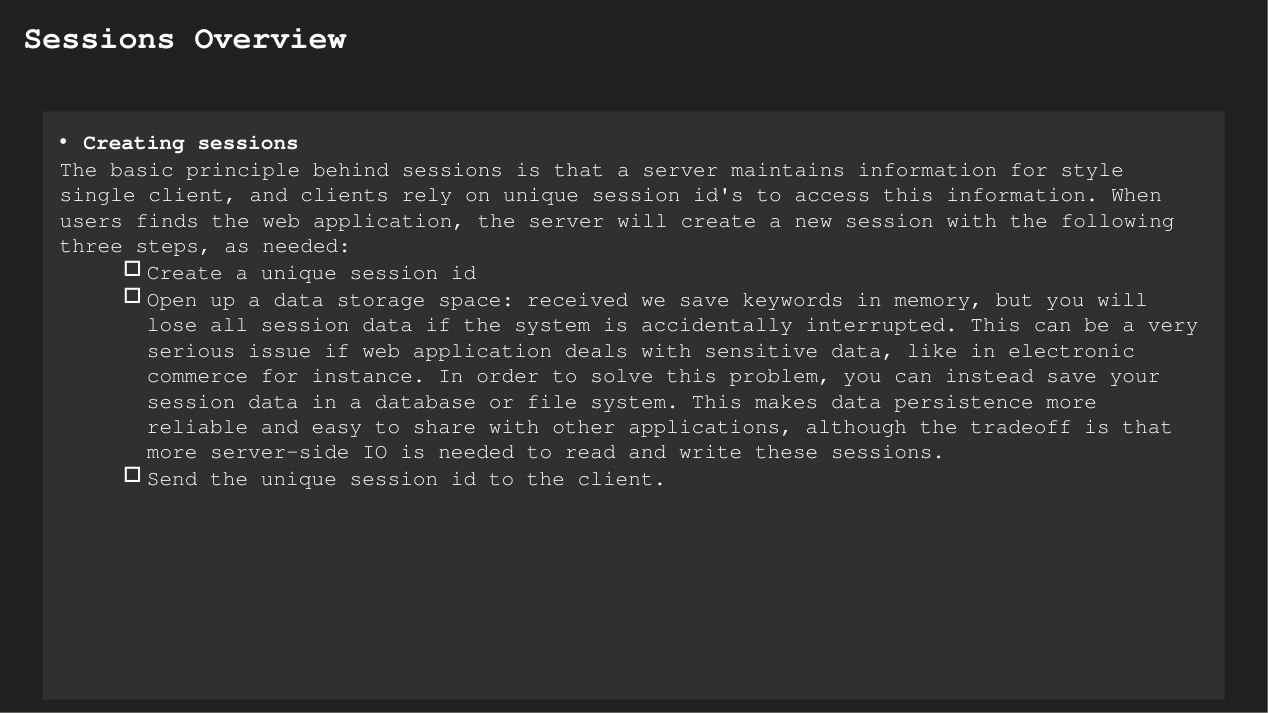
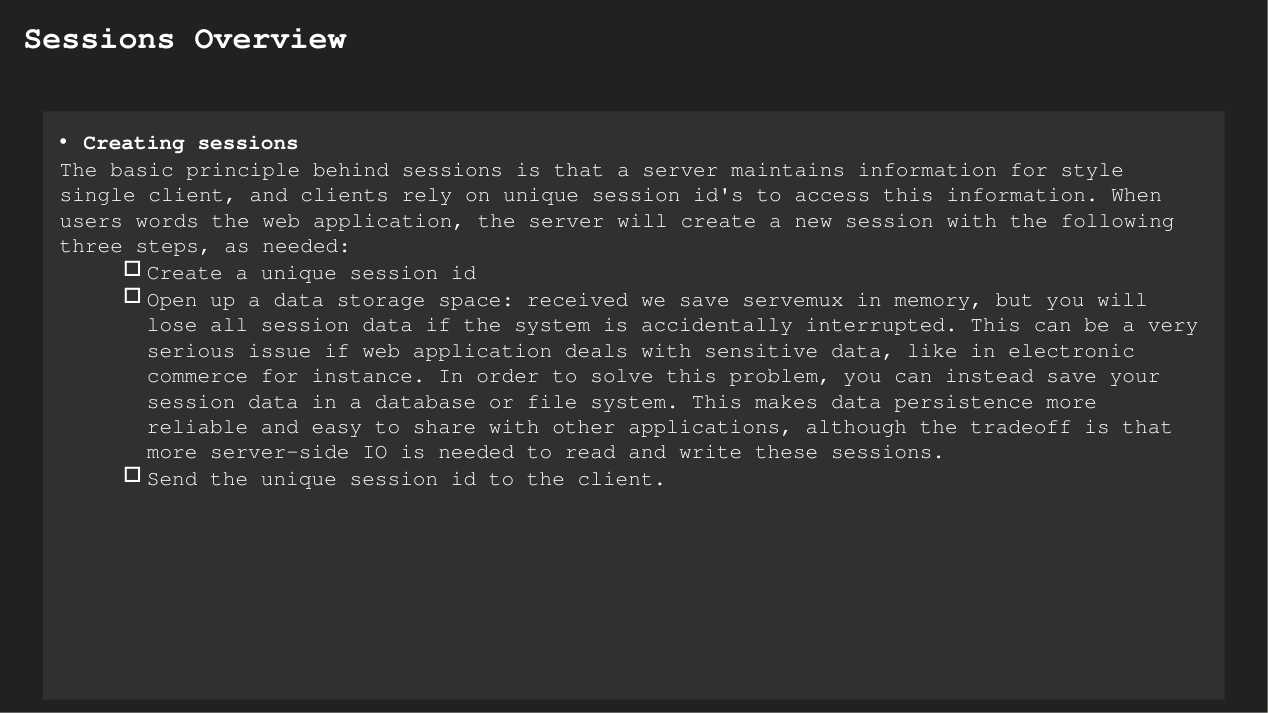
finds: finds -> words
keywords: keywords -> servemux
